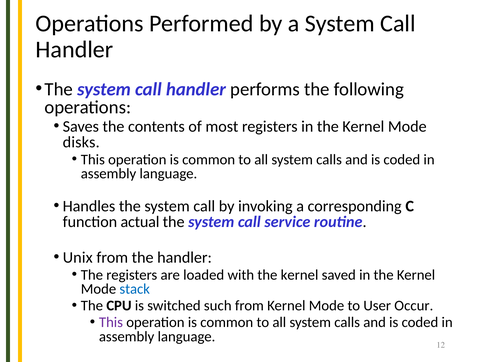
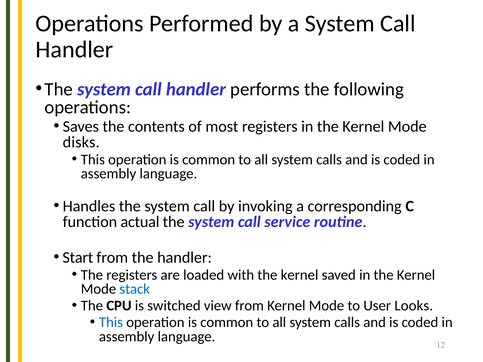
Unix: Unix -> Start
such: such -> view
Occur: Occur -> Looks
This at (111, 323) colour: purple -> blue
